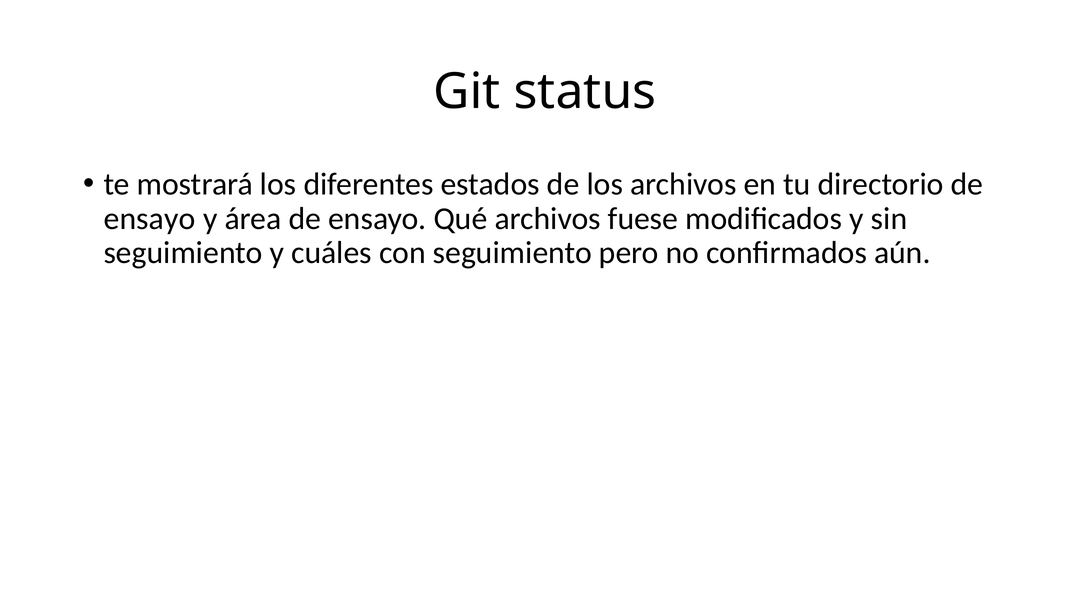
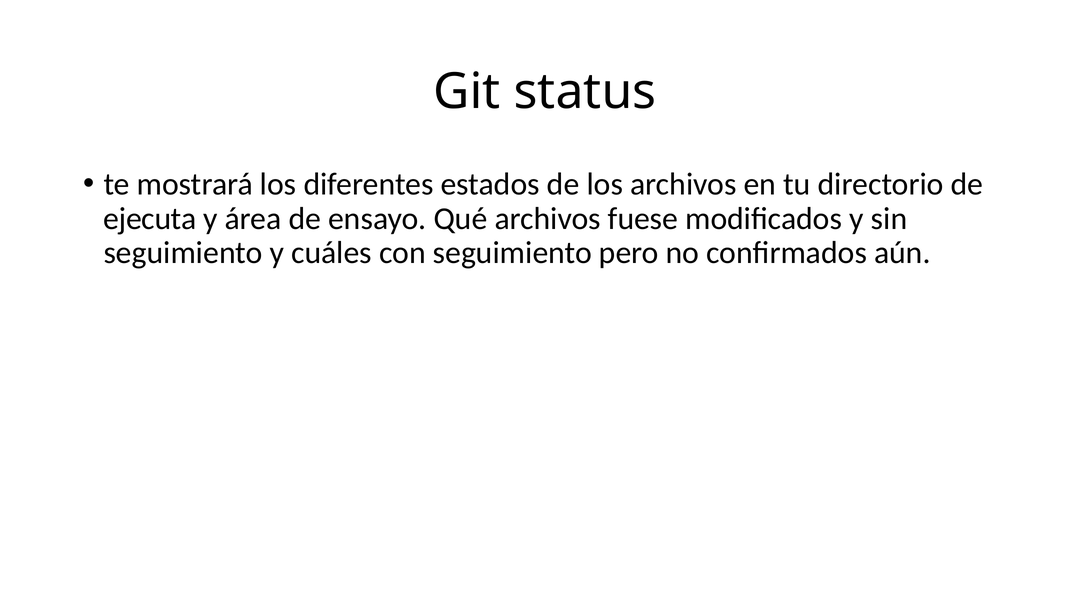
ensayo at (150, 219): ensayo -> ejecuta
